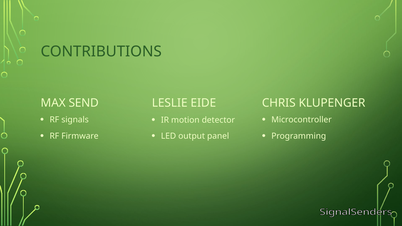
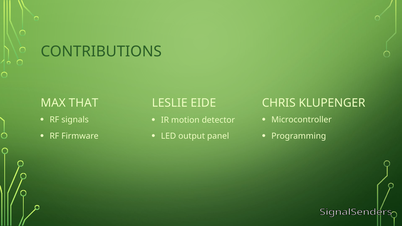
SEND: SEND -> THAT
